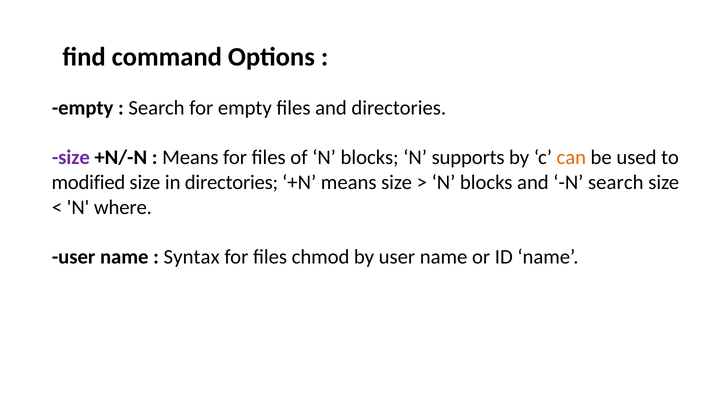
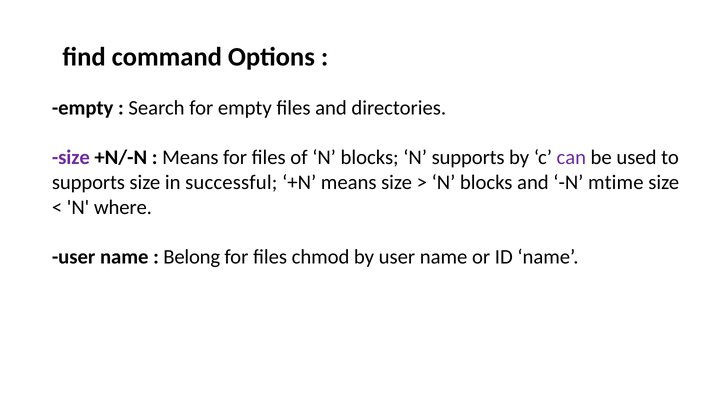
can colour: orange -> purple
modified at (88, 183): modified -> supports
in directories: directories -> successful
N search: search -> mtime
Syntax: Syntax -> Belong
